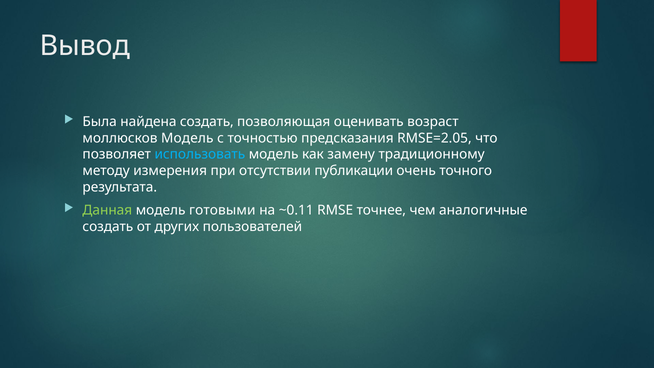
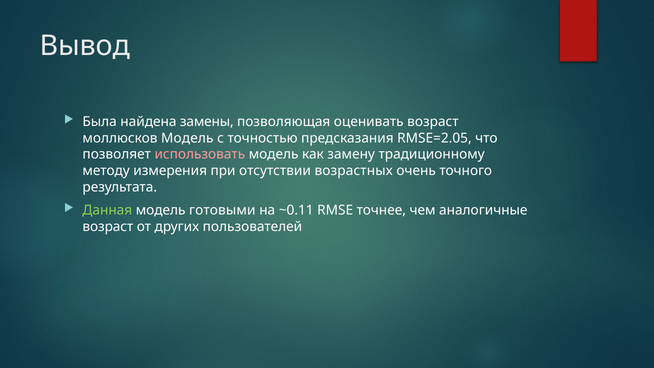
найдена создать: создать -> замены
использовать colour: light blue -> pink
публикации: публикации -> возрастных
создать at (108, 227): создать -> возраст
